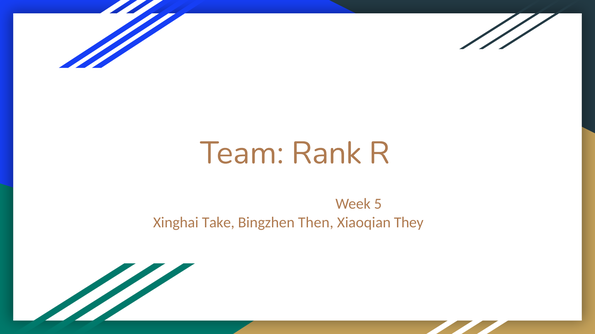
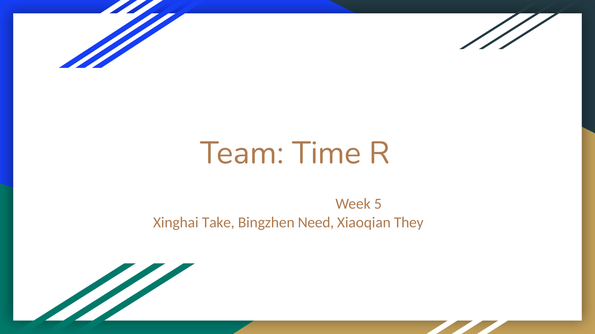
Rank: Rank -> Time
Then: Then -> Need
